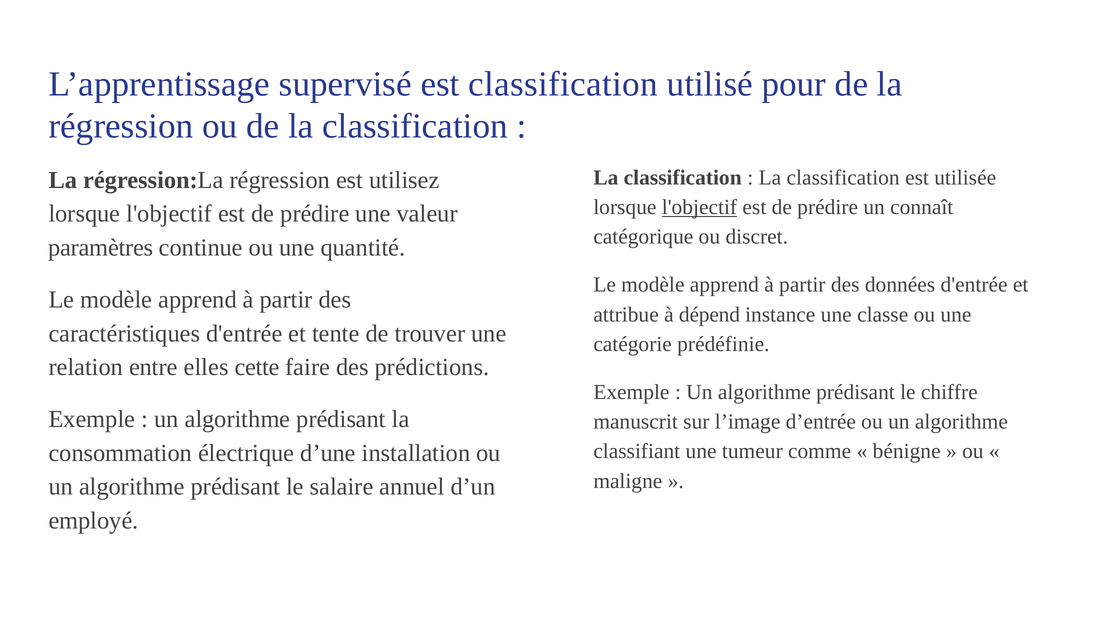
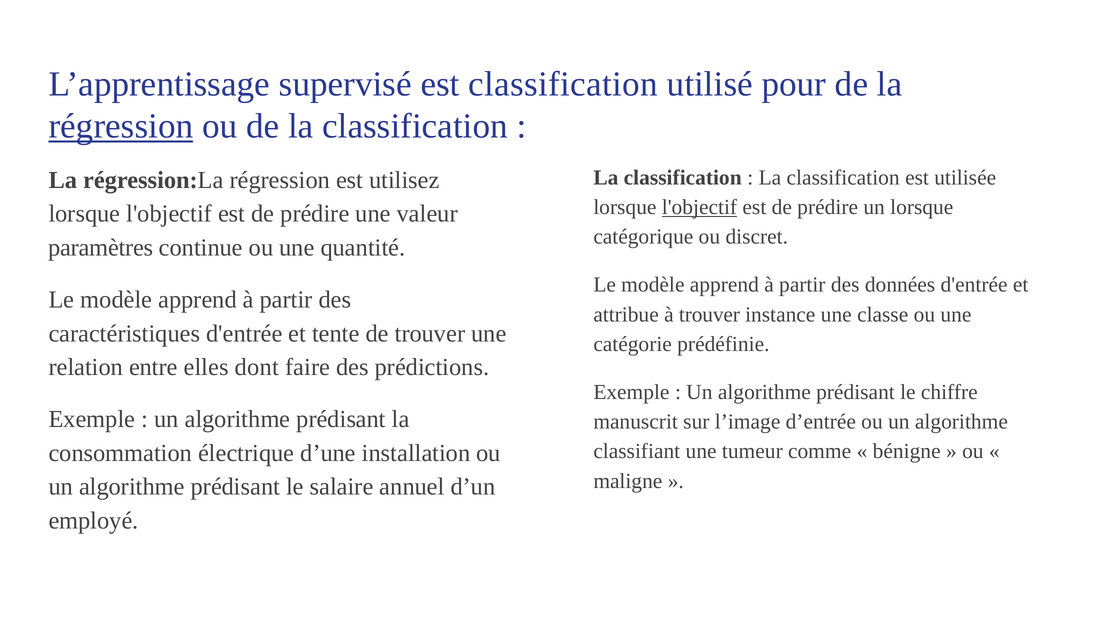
régression at (121, 126) underline: none -> present
un connaît: connaît -> lorsque
à dépend: dépend -> trouver
cette: cette -> dont
